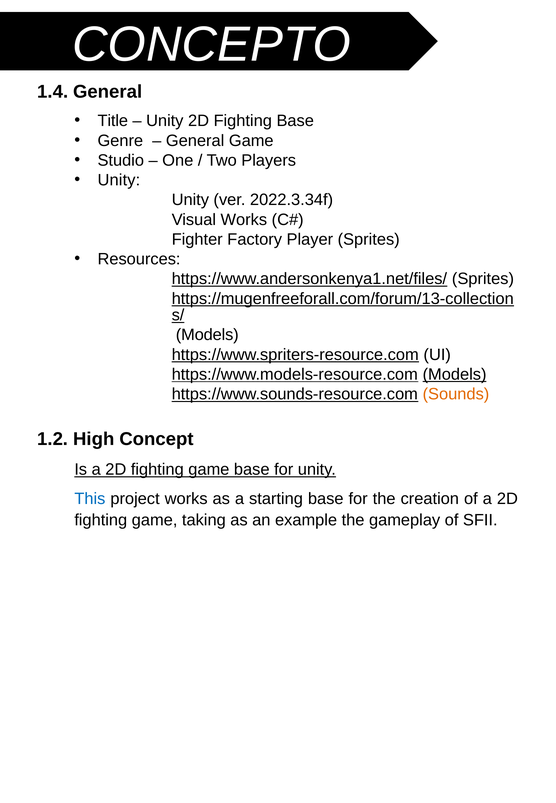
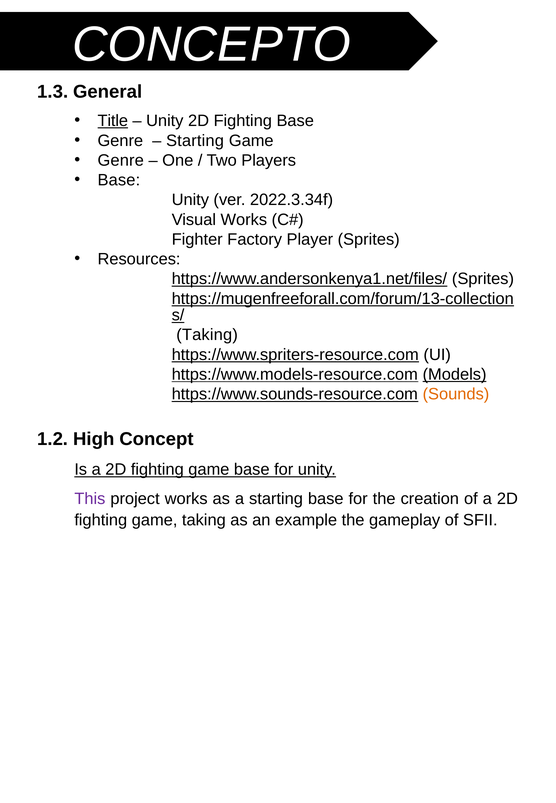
1.4: 1.4 -> 1.3
Title underline: none -> present
General at (195, 141): General -> Starting
Studio at (121, 160): Studio -> Genre
Unity at (119, 180): Unity -> Base
Models at (207, 335): Models -> Taking
This colour: blue -> purple
